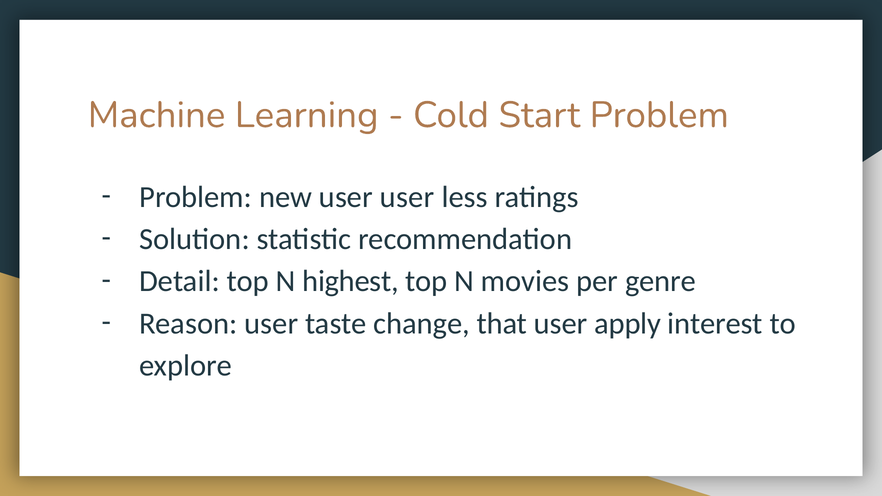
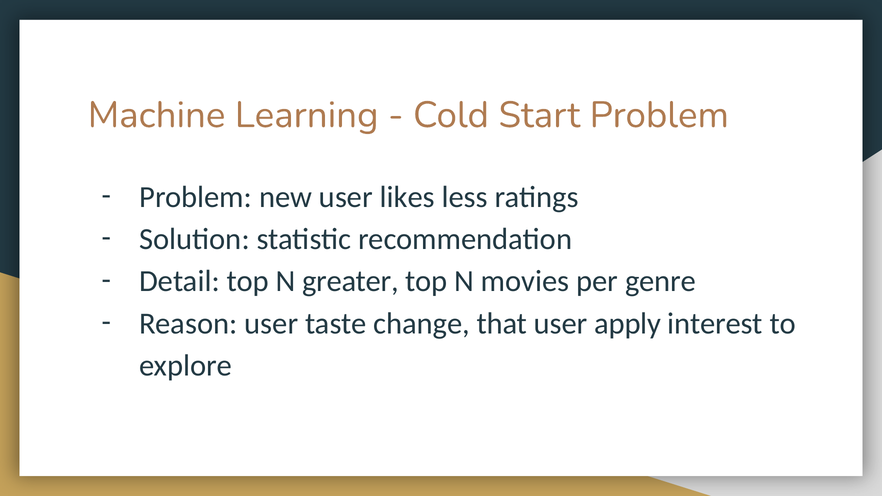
user user: user -> likes
highest: highest -> greater
